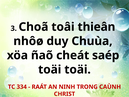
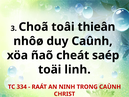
Chuùa: Chuùa -> Caûnh
toäi toäi: toäi -> linh
